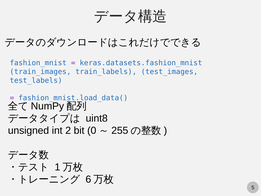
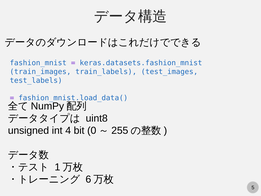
2: 2 -> 4
